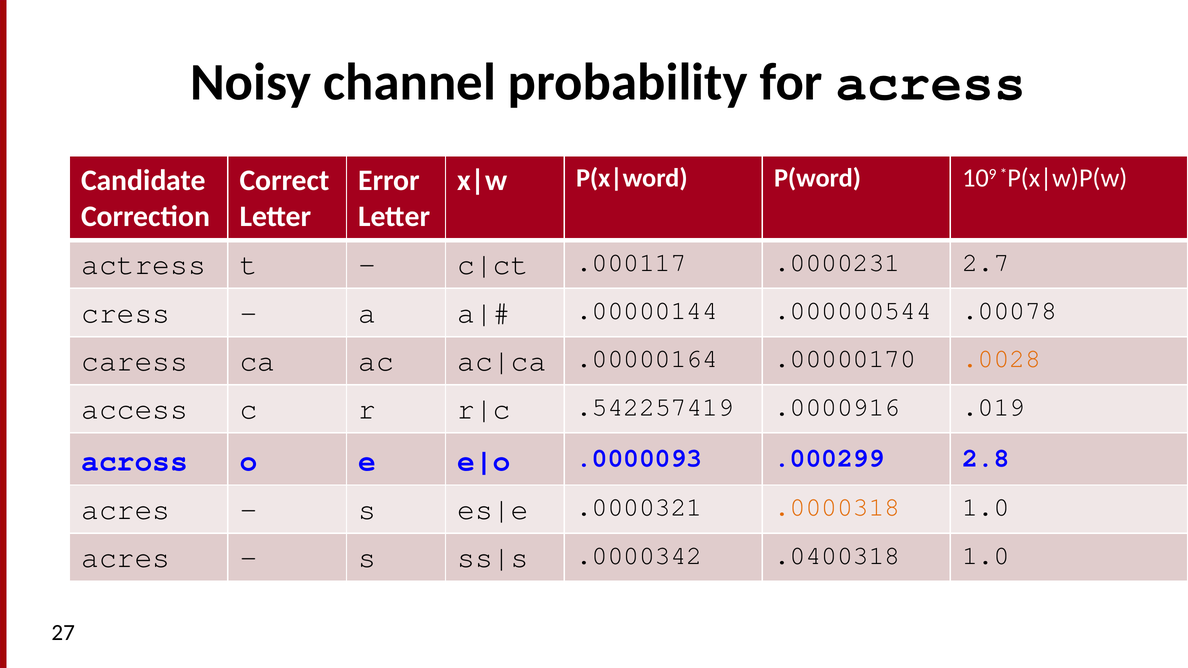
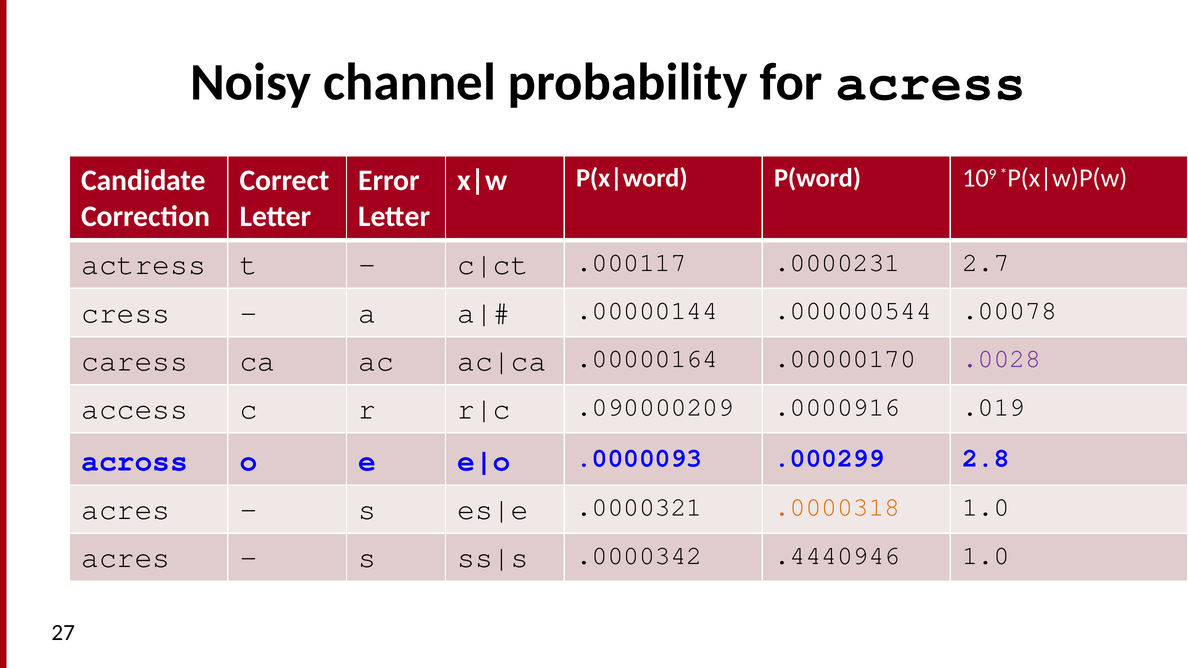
.0028 colour: orange -> purple
.542257419: .542257419 -> .090000209
.0400318: .0400318 -> .4440946
